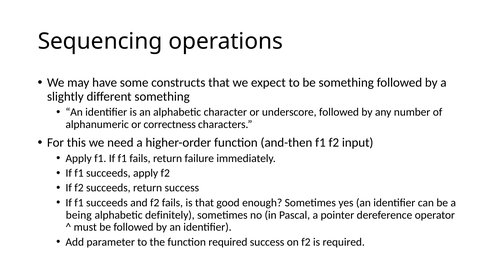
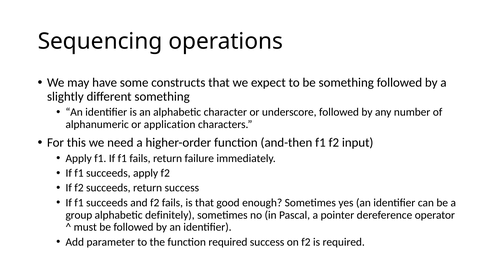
correctness: correctness -> application
being: being -> group
